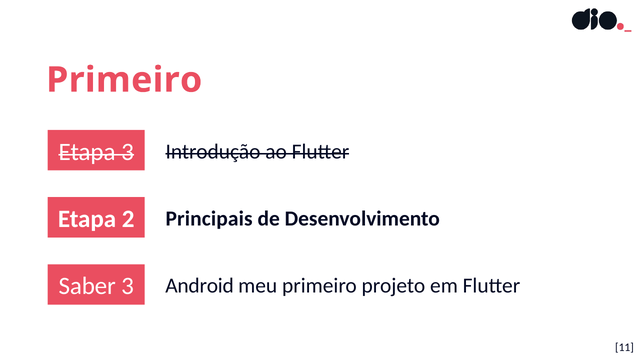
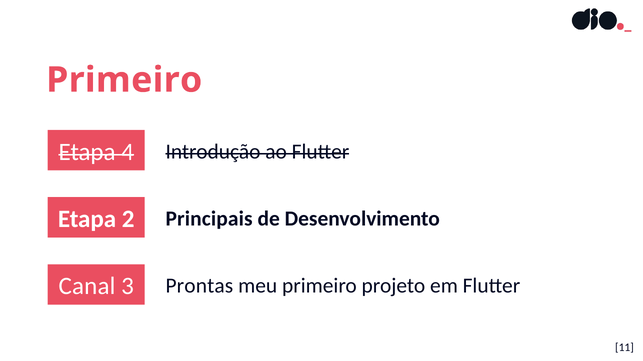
Etapa 3: 3 -> 4
Saber: Saber -> Canal
Android: Android -> Prontas
